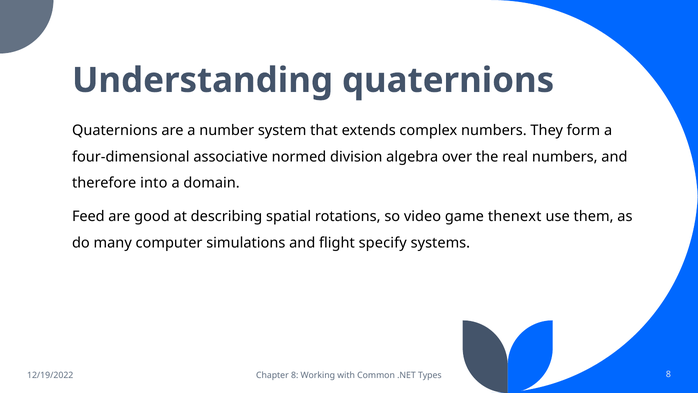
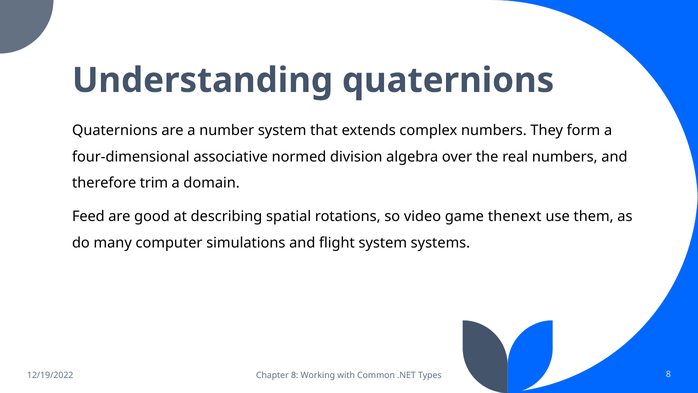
into: into -> trim
flight specify: specify -> system
